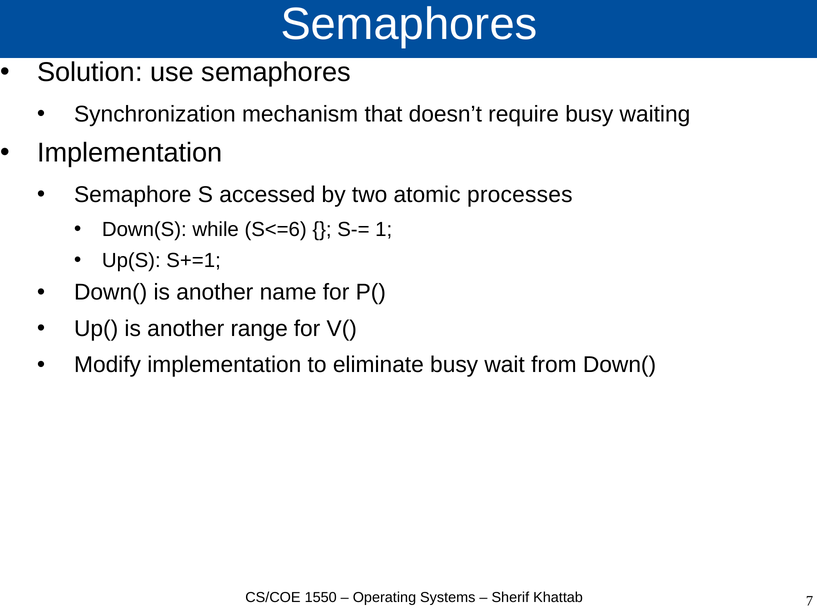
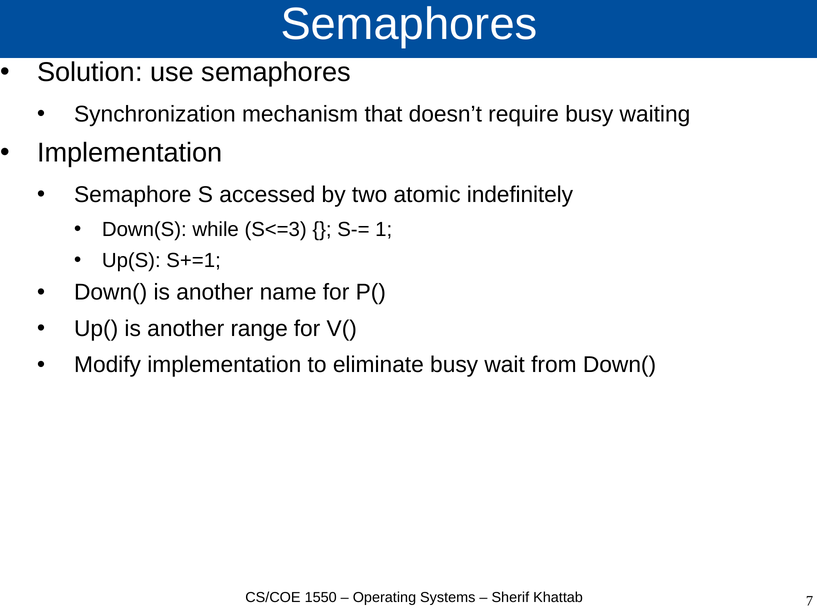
processes: processes -> indefinitely
S<=6: S<=6 -> S<=3
